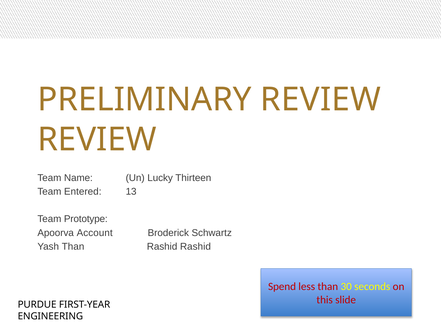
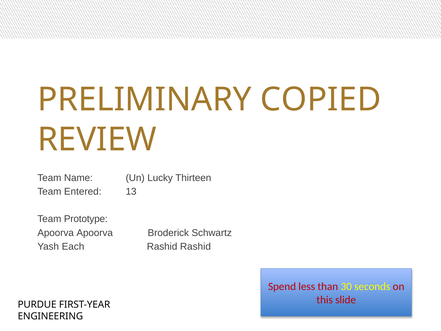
PRELIMINARY REVIEW: REVIEW -> COPIED
Apoorva Account: Account -> Apoorva
Yash Than: Than -> Each
